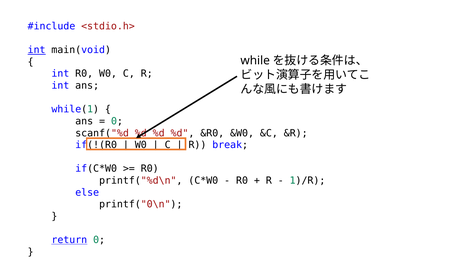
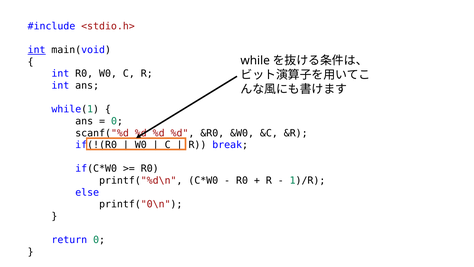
return underline: present -> none
